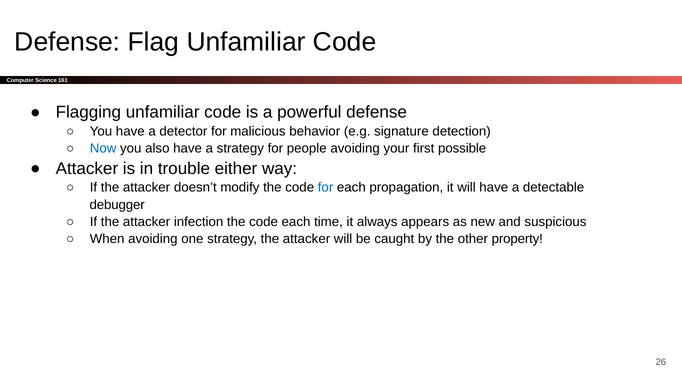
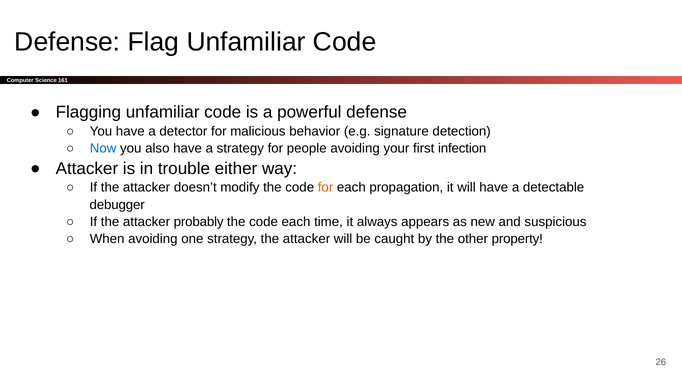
possible: possible -> infection
for at (326, 188) colour: blue -> orange
infection: infection -> probably
